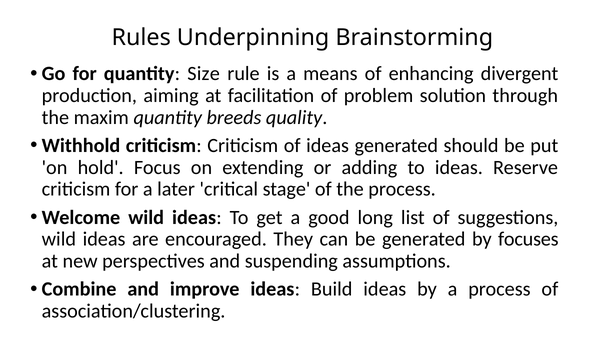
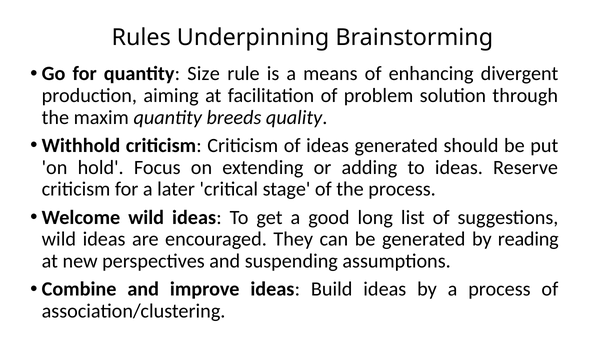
focuses: focuses -> reading
